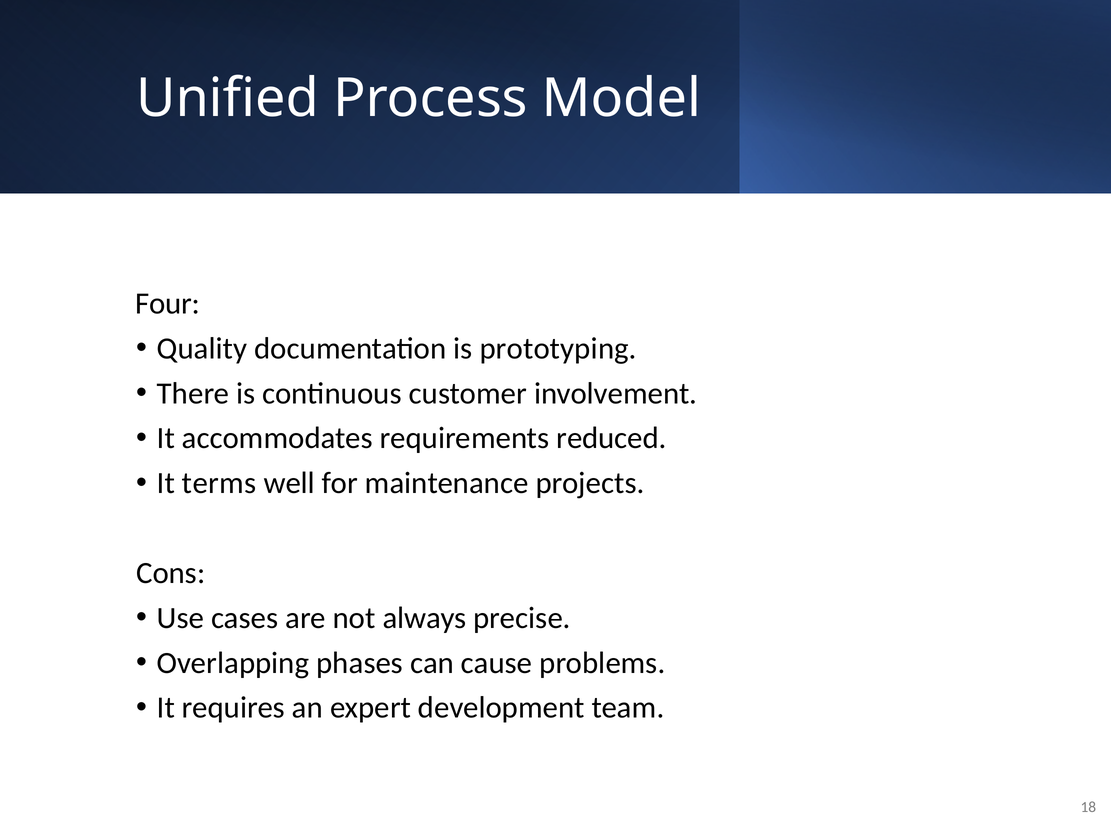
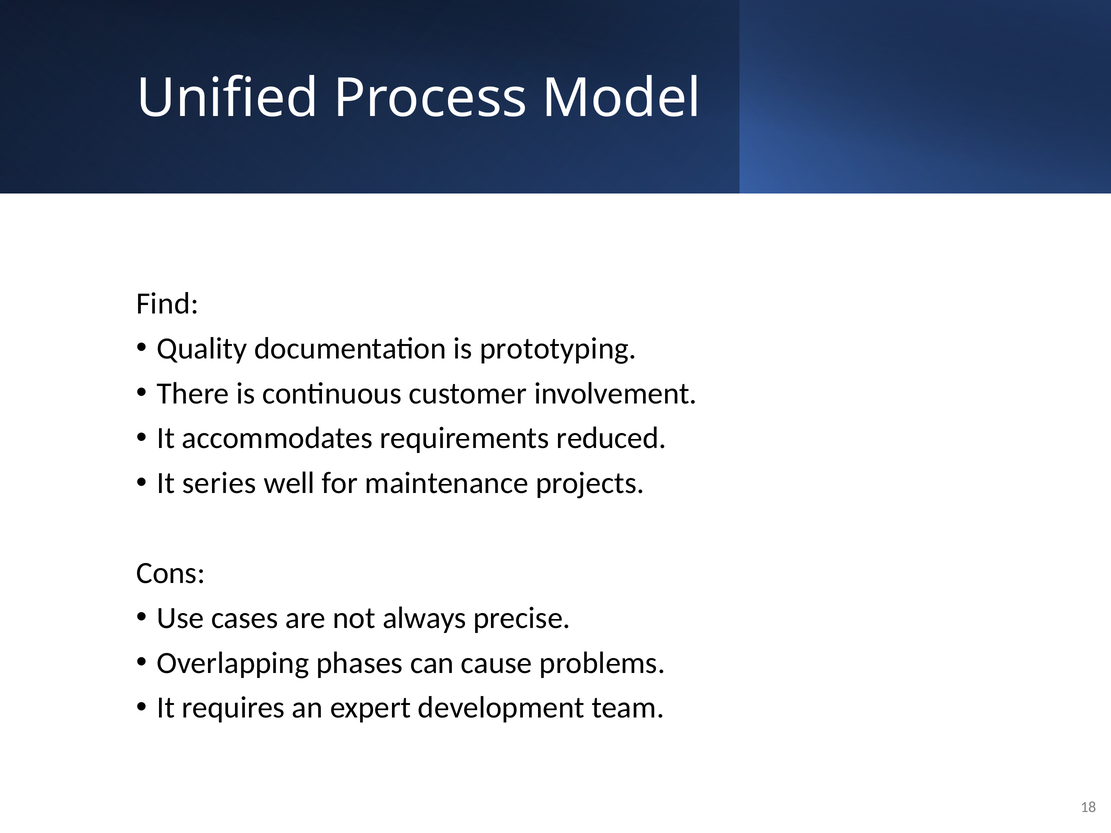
Four: Four -> Find
terms: terms -> series
